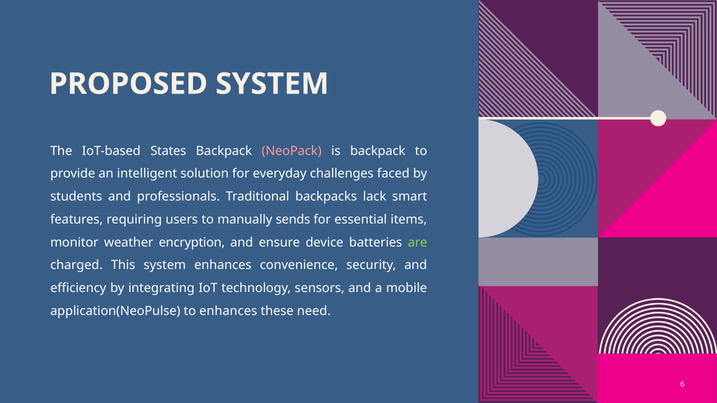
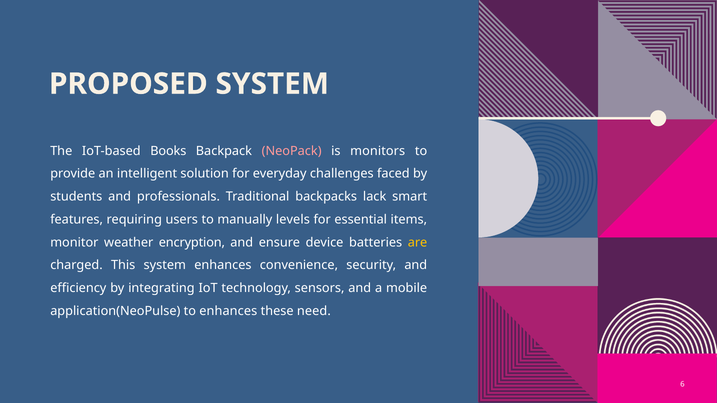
States: States -> Books
is backpack: backpack -> monitors
sends: sends -> levels
are colour: light green -> yellow
